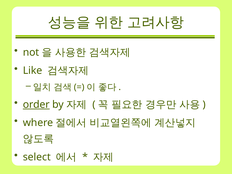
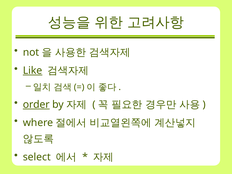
Like underline: none -> present
